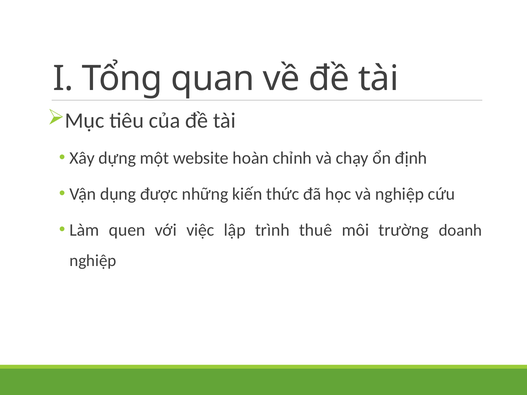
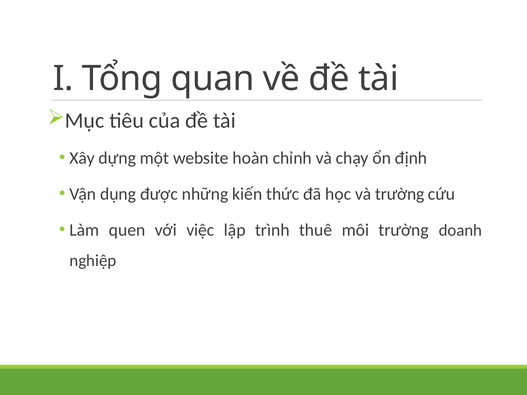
và nghiệp: nghiệp -> trường
